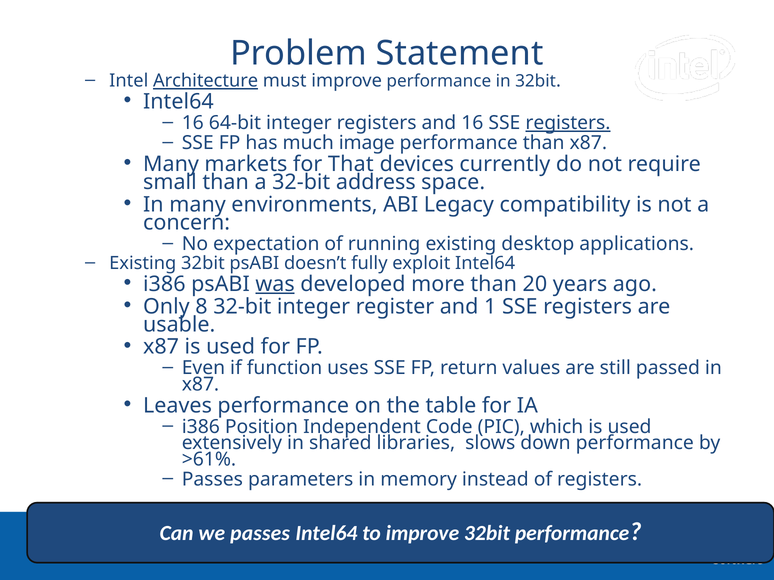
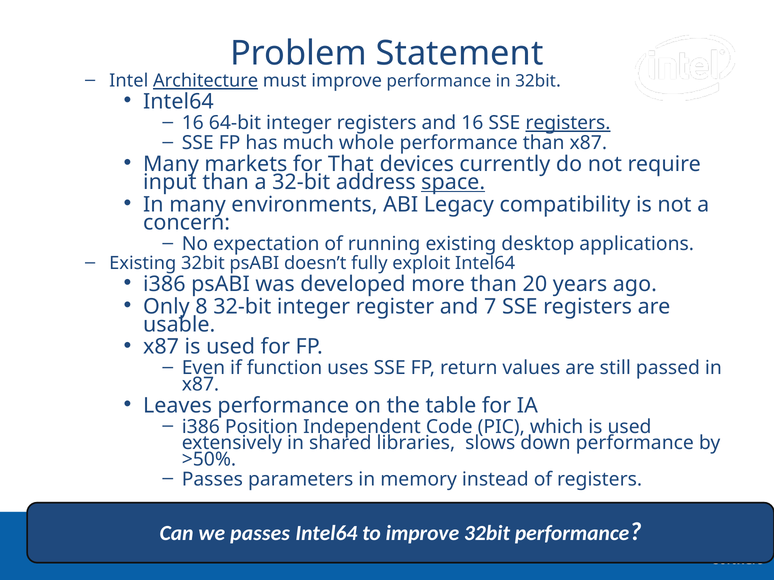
image: image -> whole
small: small -> input
space underline: none -> present
was underline: present -> none
1: 1 -> 7
>61%: >61% -> >50%
